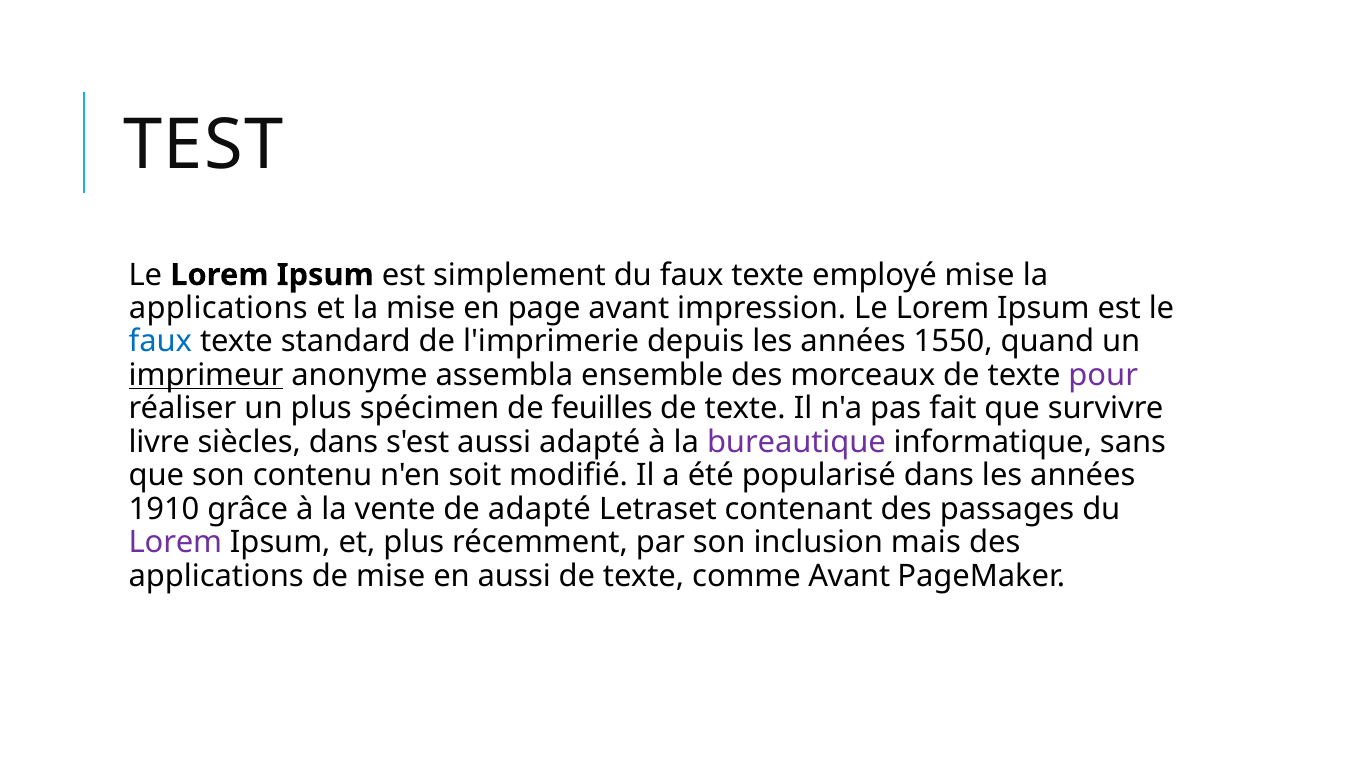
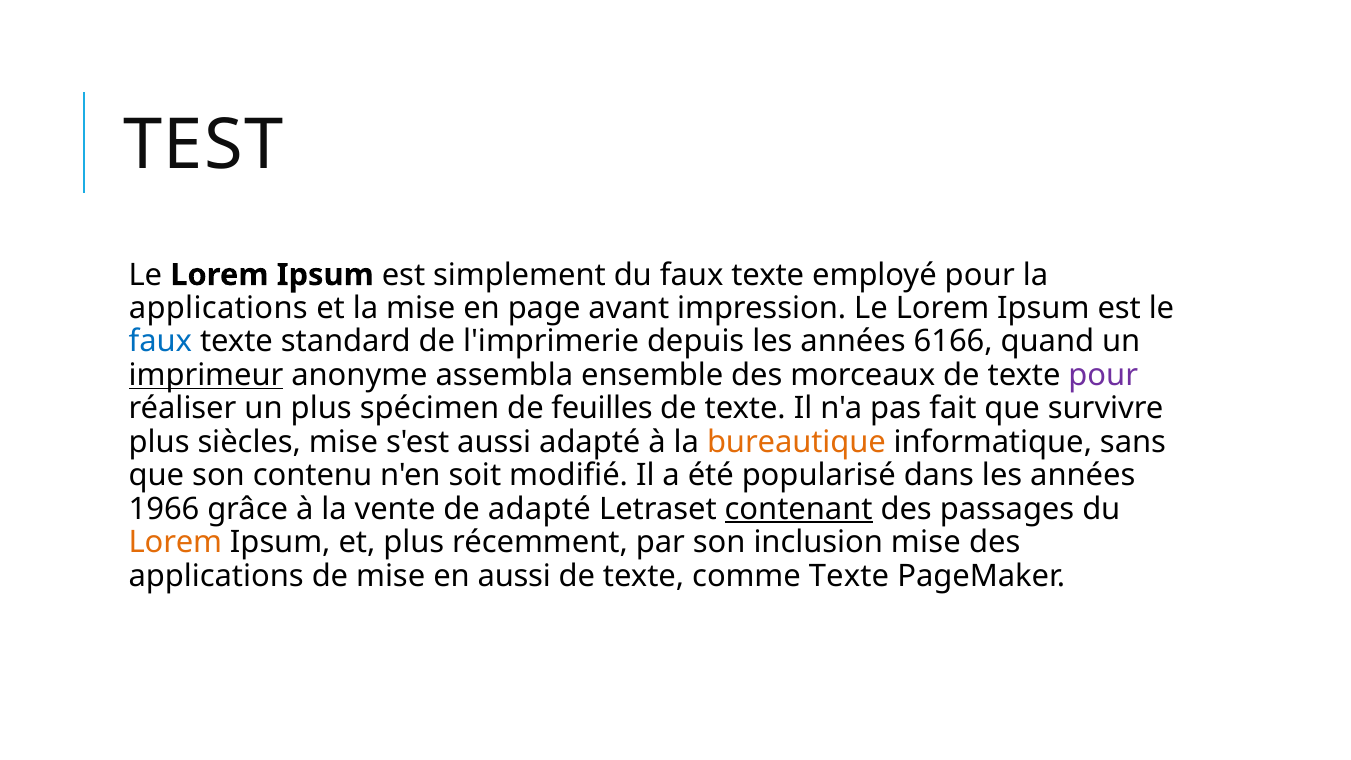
employé mise: mise -> pour
1550: 1550 -> 6166
livre at (159, 442): livre -> plus
siècles dans: dans -> mise
bureautique colour: purple -> orange
1910: 1910 -> 1966
contenant underline: none -> present
Lorem at (175, 542) colour: purple -> orange
inclusion mais: mais -> mise
comme Avant: Avant -> Texte
